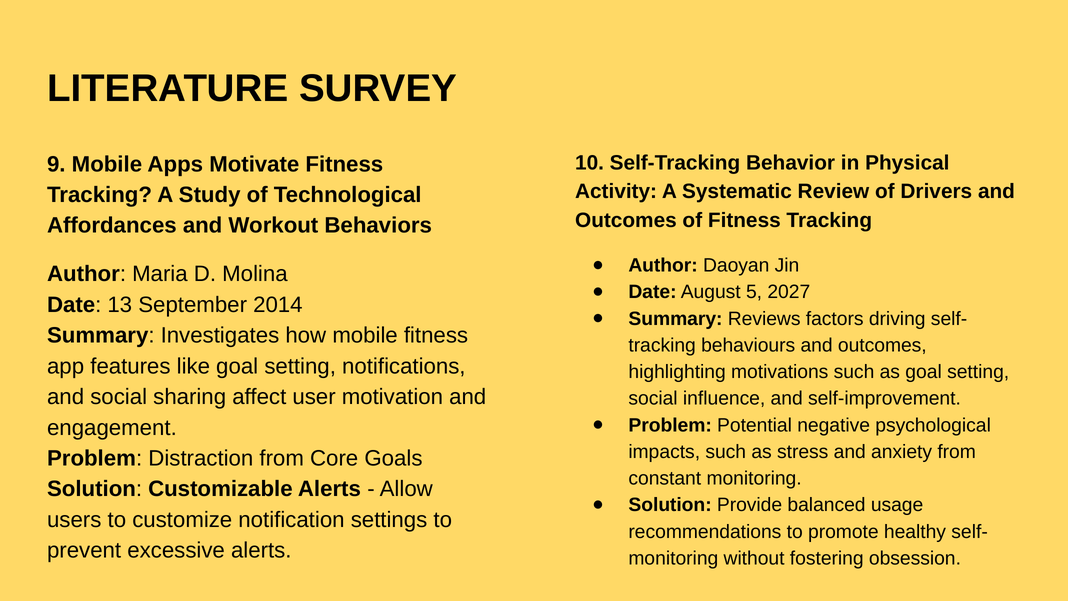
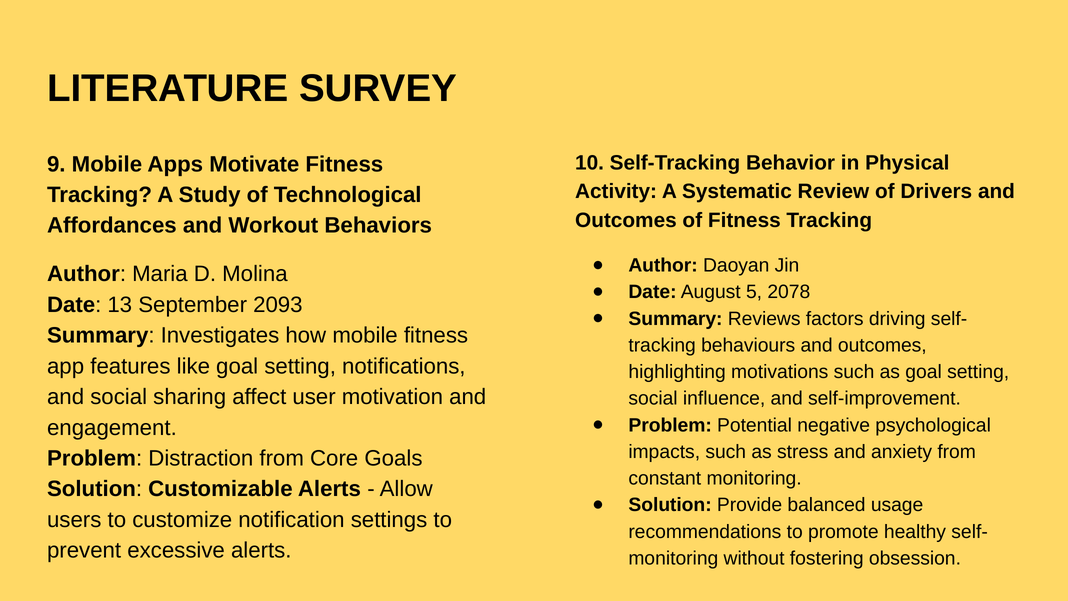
2027: 2027 -> 2078
2014: 2014 -> 2093
